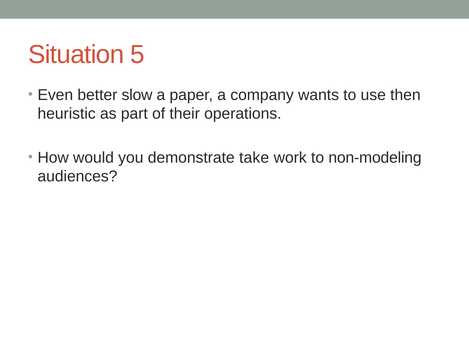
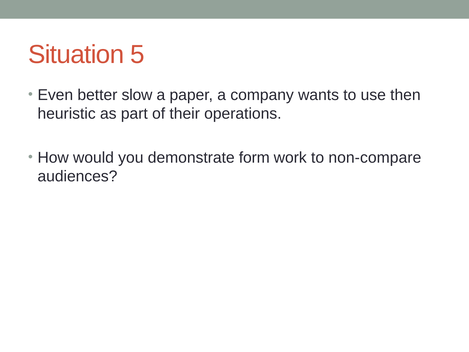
take: take -> form
non-modeling: non-modeling -> non-compare
